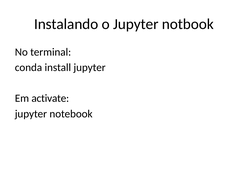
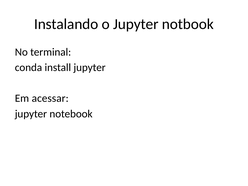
activate: activate -> acessar
